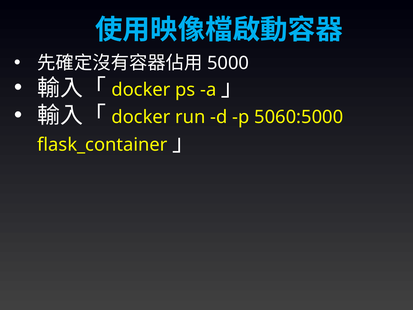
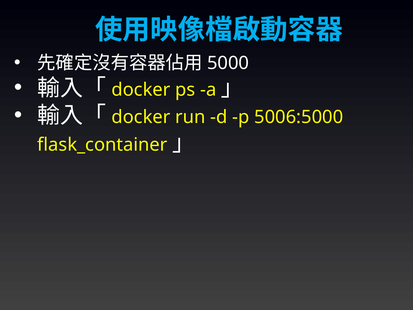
5060:5000: 5060:5000 -> 5006:5000
